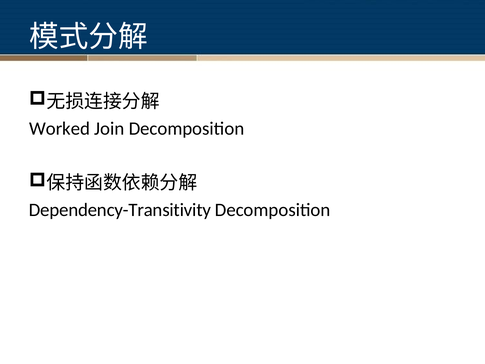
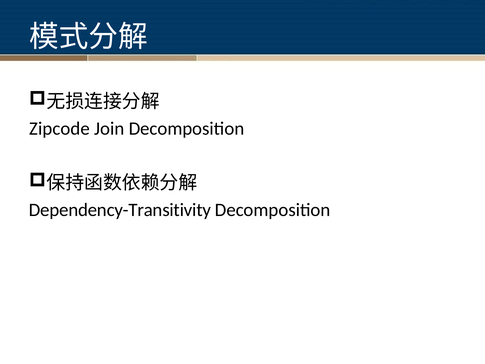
Worked: Worked -> Zipcode
